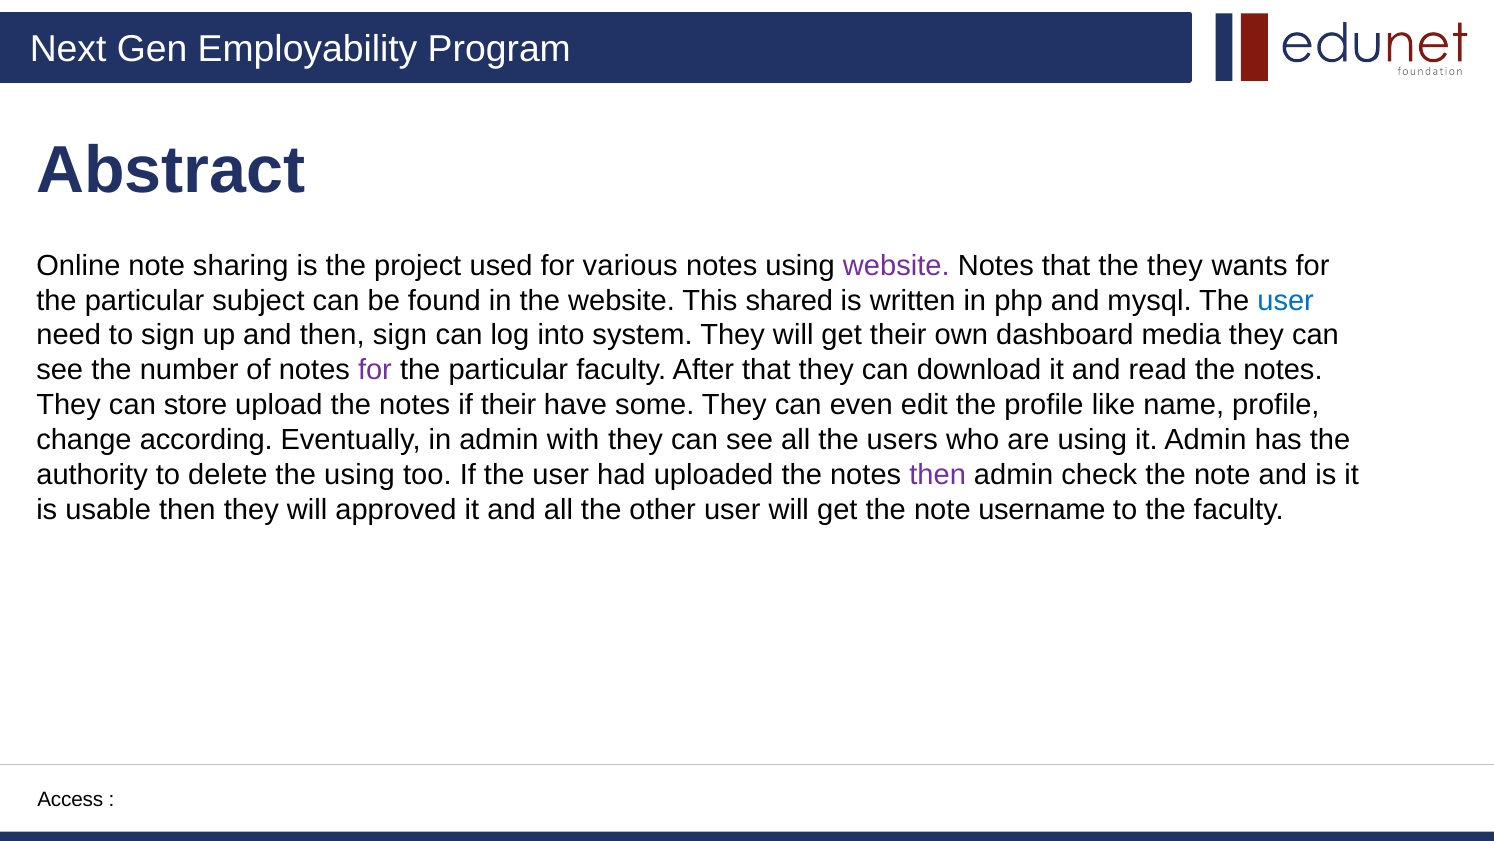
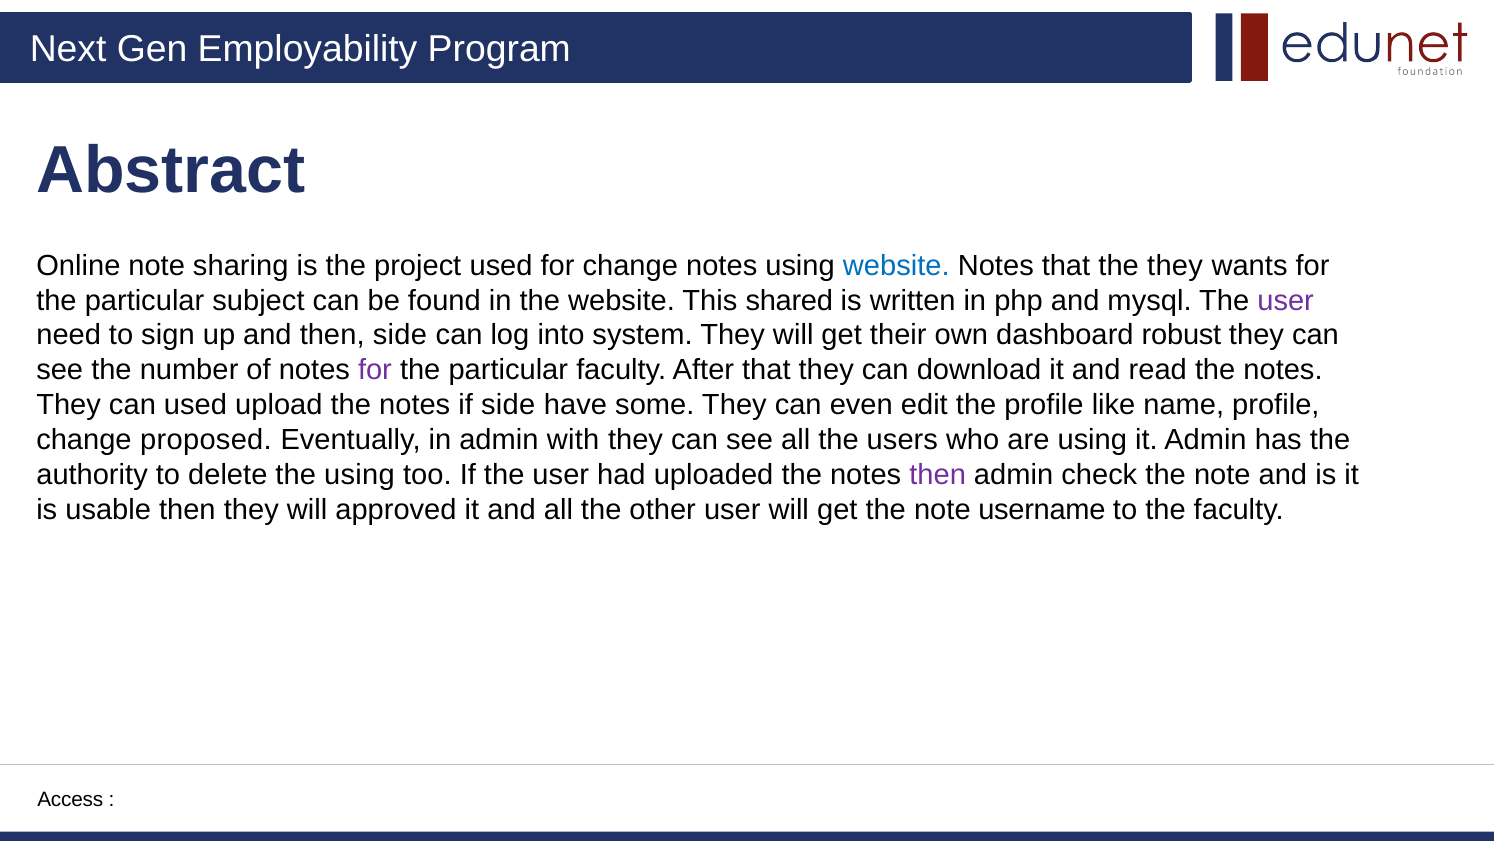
for various: various -> change
website at (896, 265) colour: purple -> blue
user at (1286, 300) colour: blue -> purple
then sign: sign -> side
media: media -> robust
can store: store -> used
if their: their -> side
according: according -> proposed
